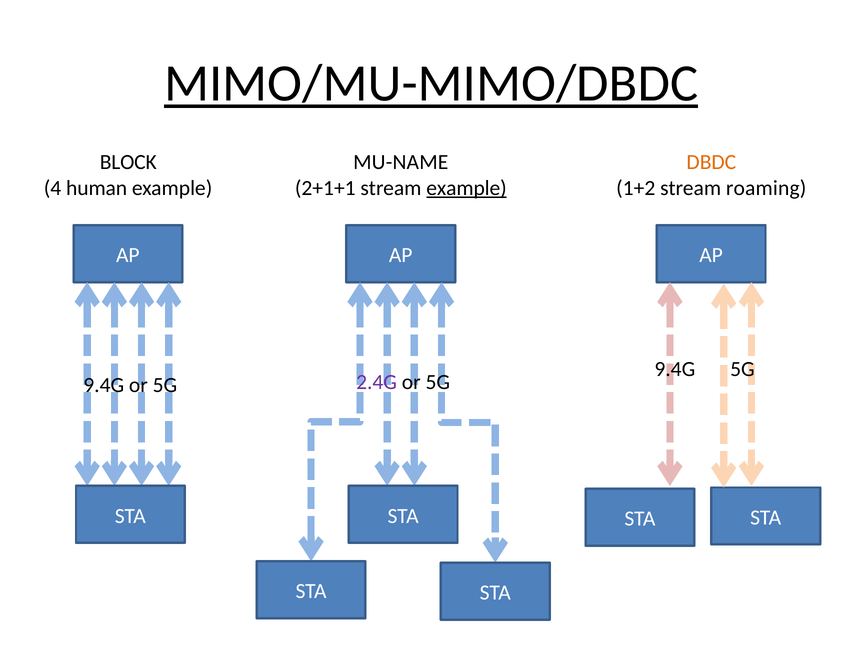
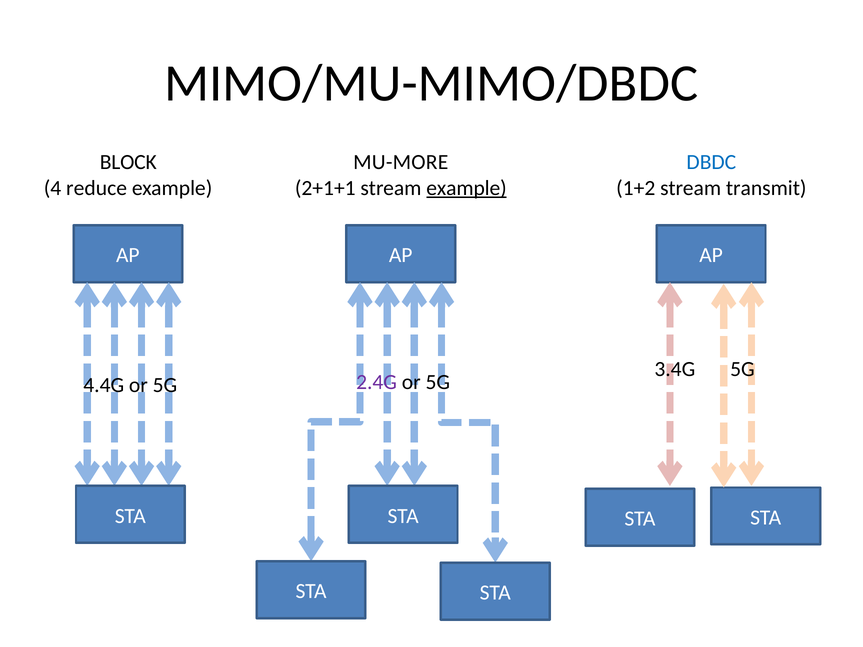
MIMO/MU-MIMO/DBDC underline: present -> none
MU-NAME: MU-NAME -> MU-MORE
DBDC colour: orange -> blue
human: human -> reduce
roaming: roaming -> transmit
9.4G at (675, 369): 9.4G -> 3.4G
9.4G at (104, 385): 9.4G -> 4.4G
